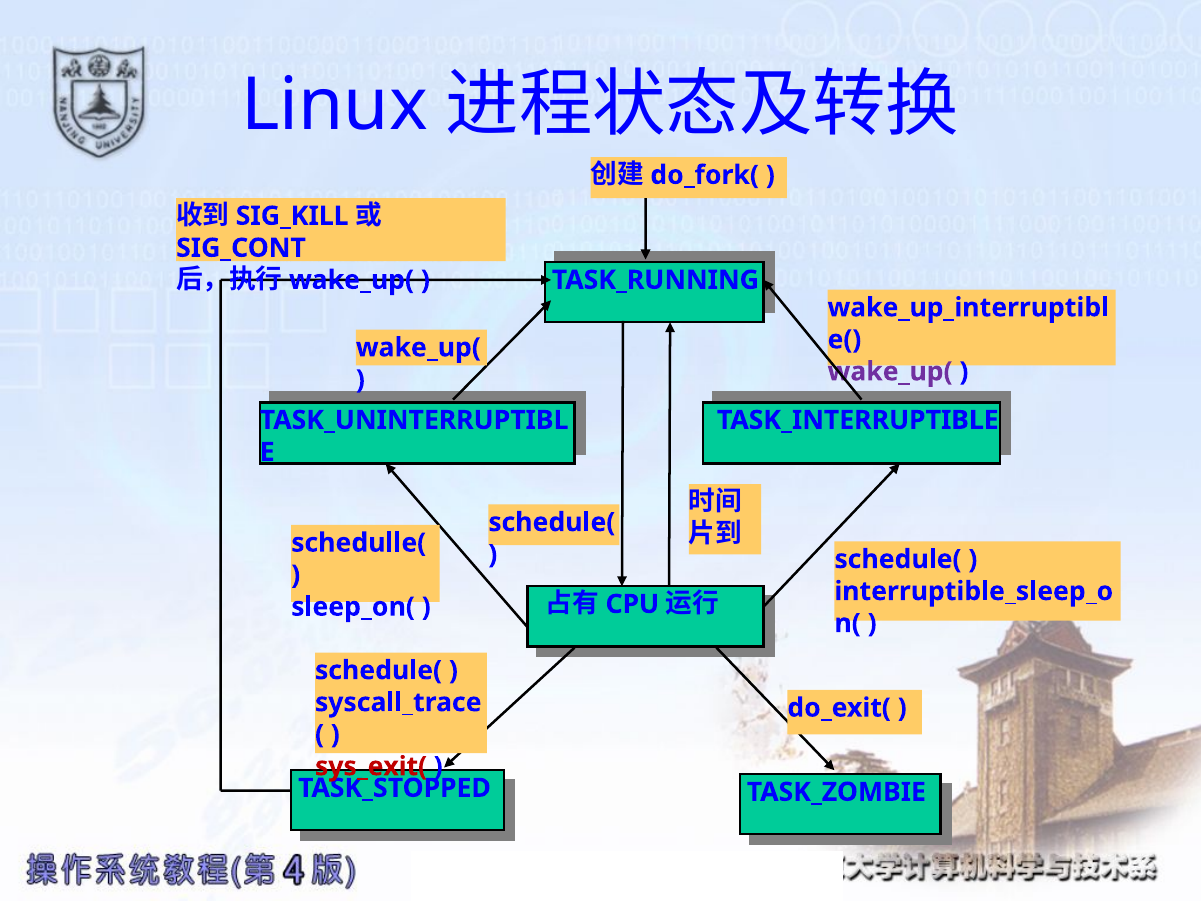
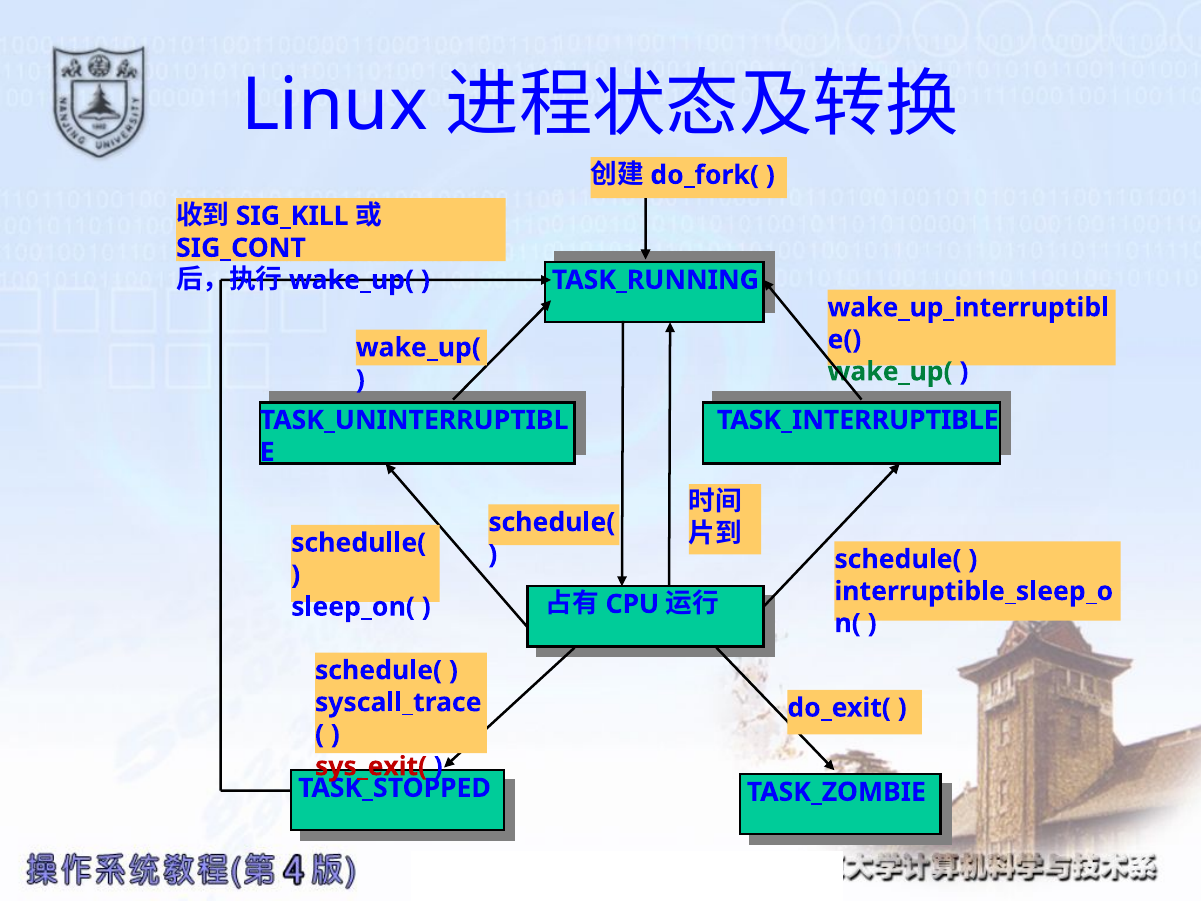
wake_up( at (890, 372) colour: purple -> green
